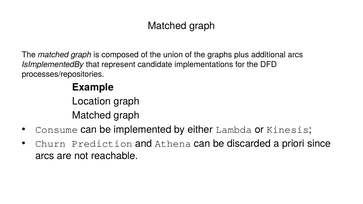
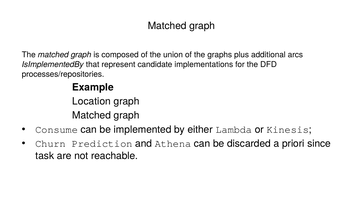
arcs at (45, 156): arcs -> task
